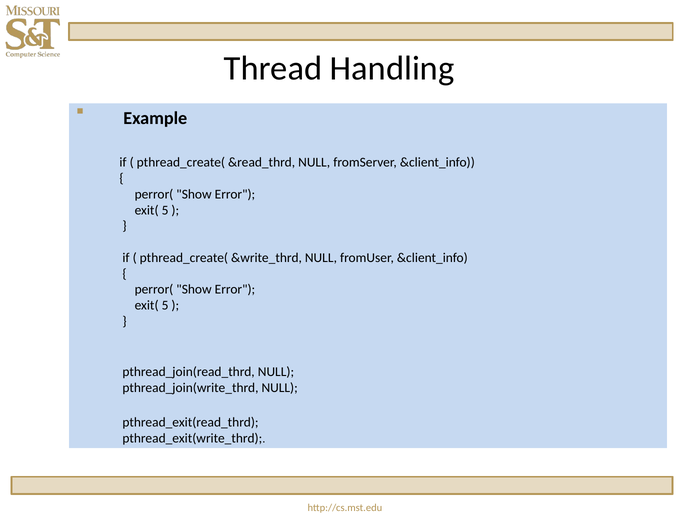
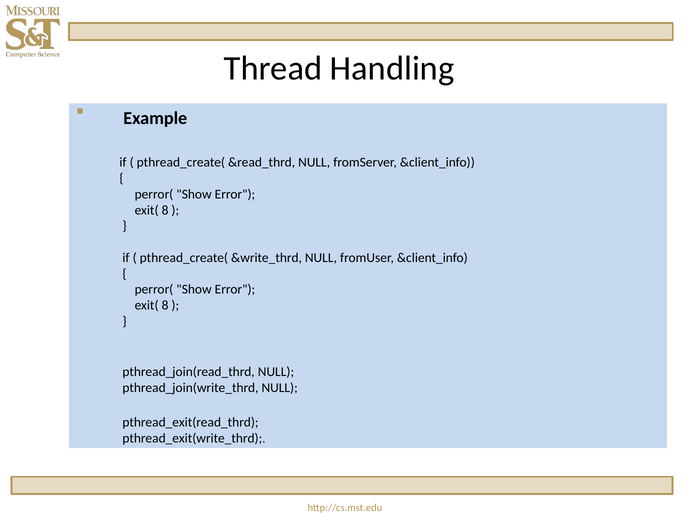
5 at (165, 210): 5 -> 8
5 at (165, 306): 5 -> 8
